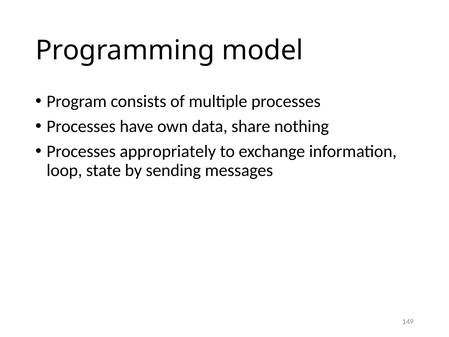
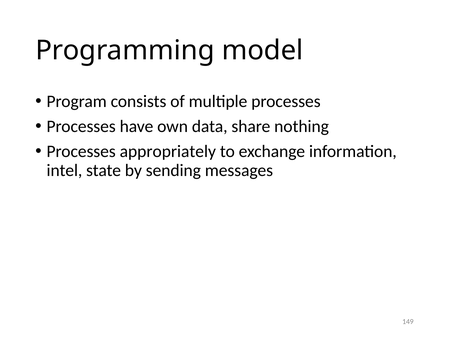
loop: loop -> intel
